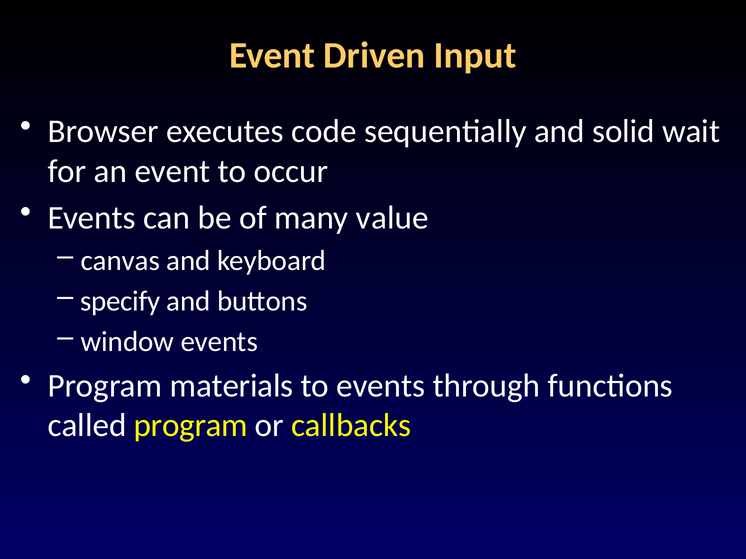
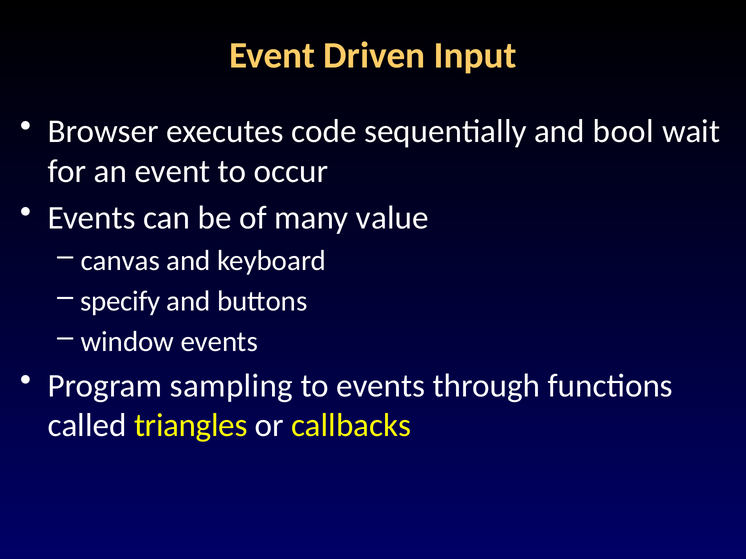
solid: solid -> bool
materials: materials -> sampling
called program: program -> triangles
